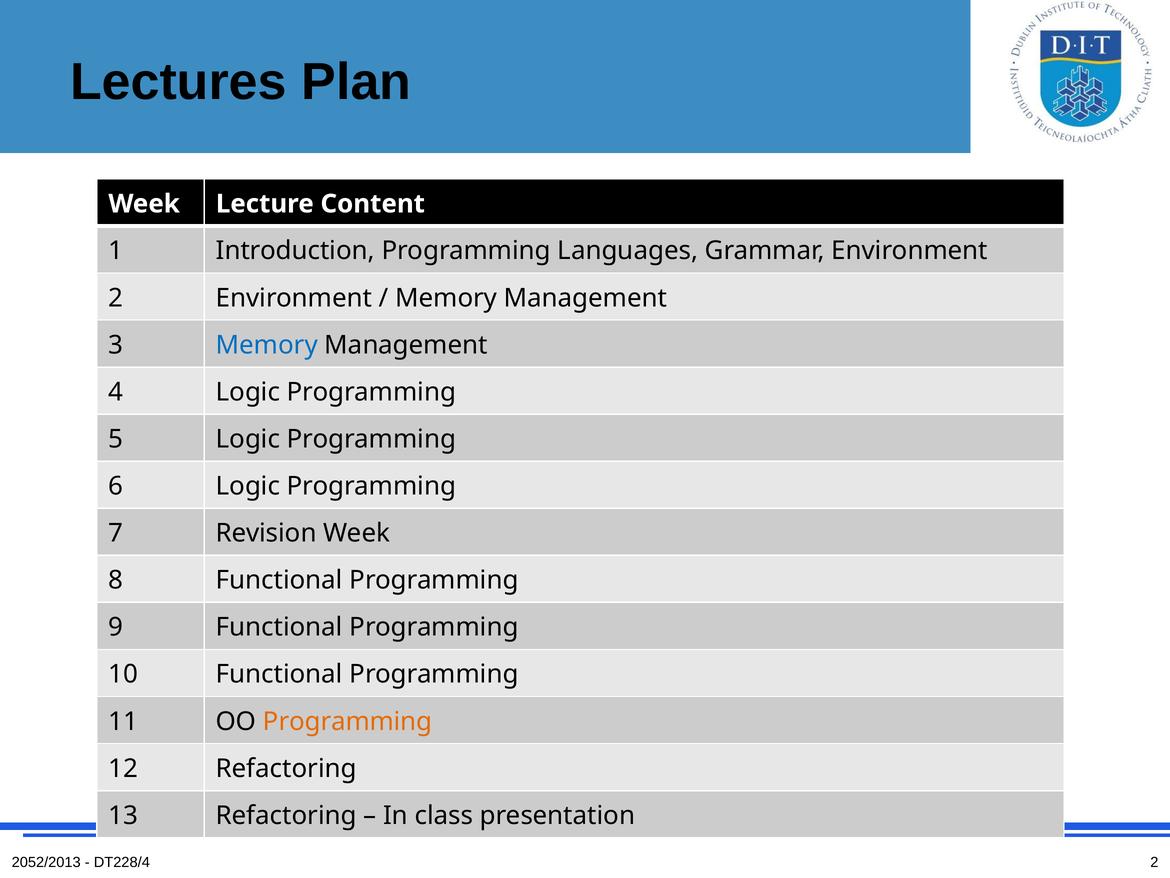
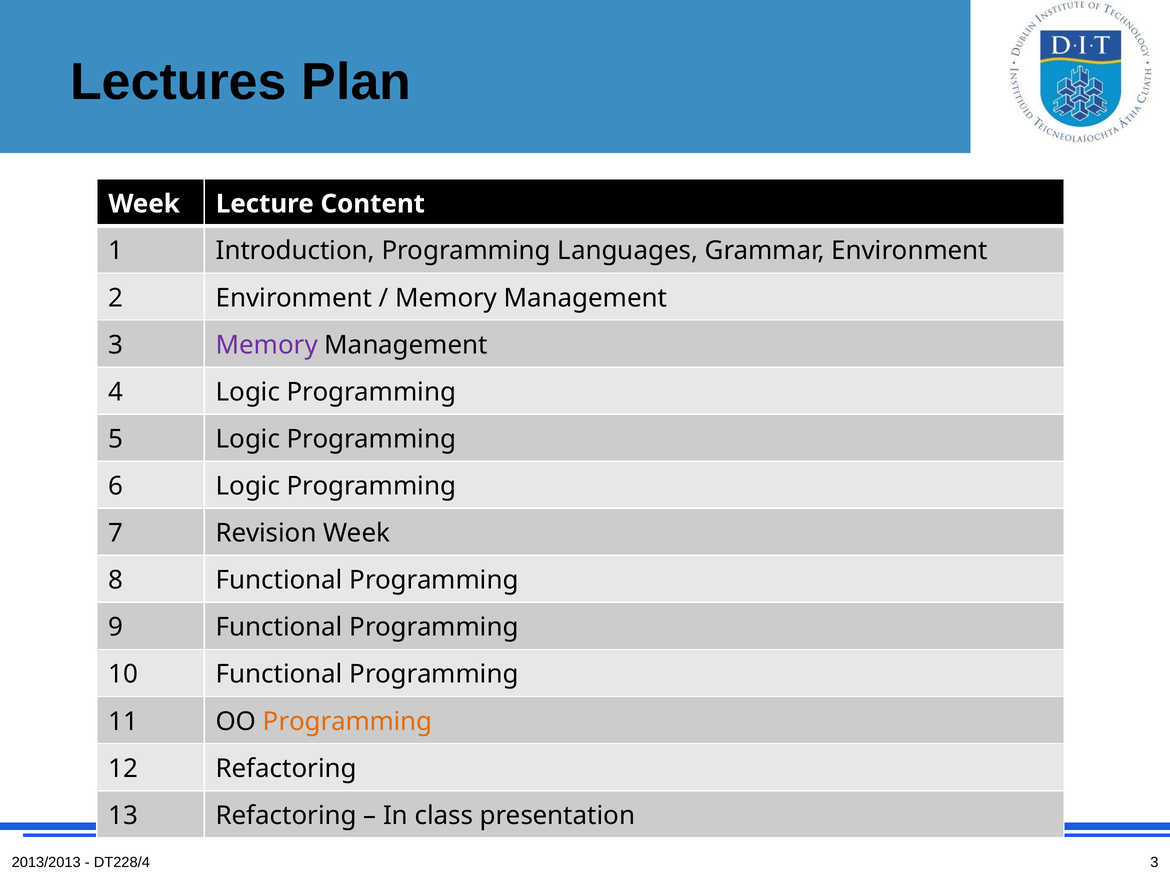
Memory at (267, 345) colour: blue -> purple
2052/2013: 2052/2013 -> 2013/2013
DT228/4 2: 2 -> 3
